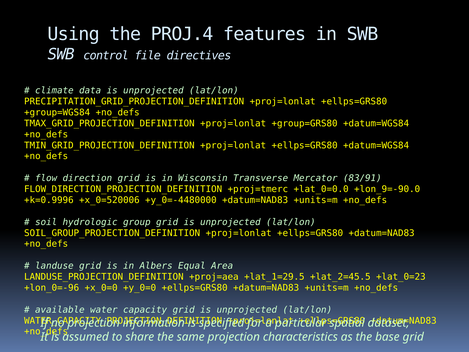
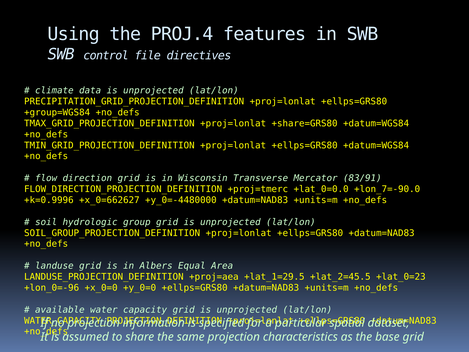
+group=GRS80: +group=GRS80 -> +share=GRS80
+lon_9=-90.0: +lon_9=-90.0 -> +lon_7=-90.0
+x_0=520006: +x_0=520006 -> +x_0=662627
